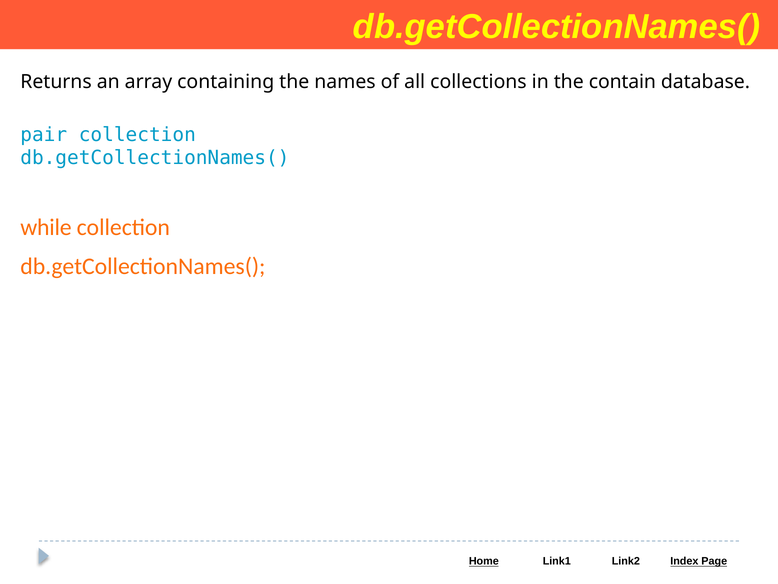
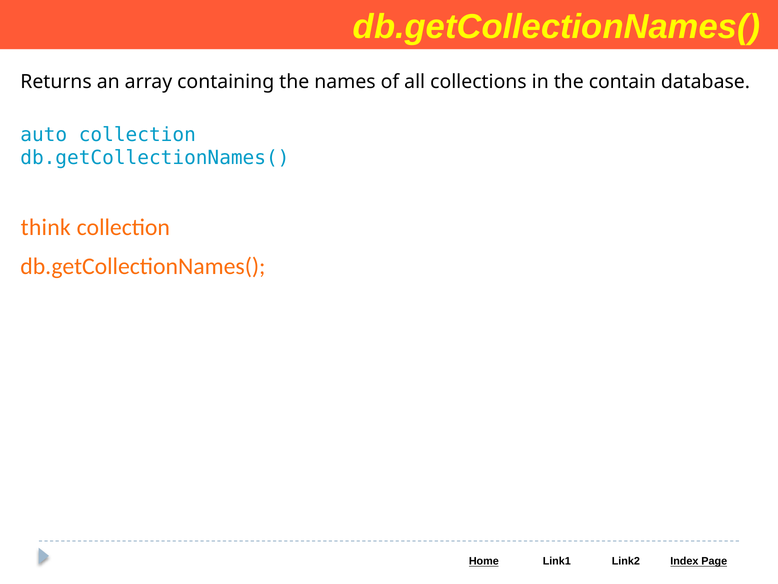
pair: pair -> auto
while: while -> think
